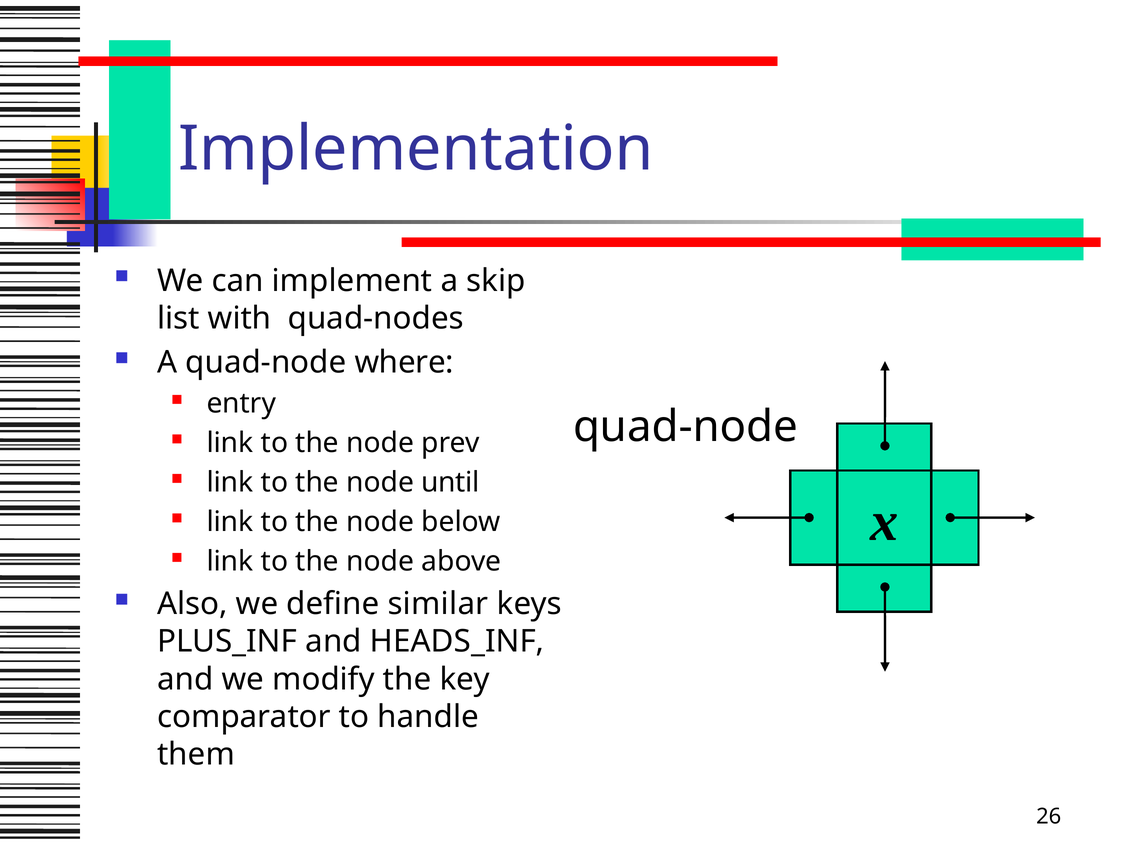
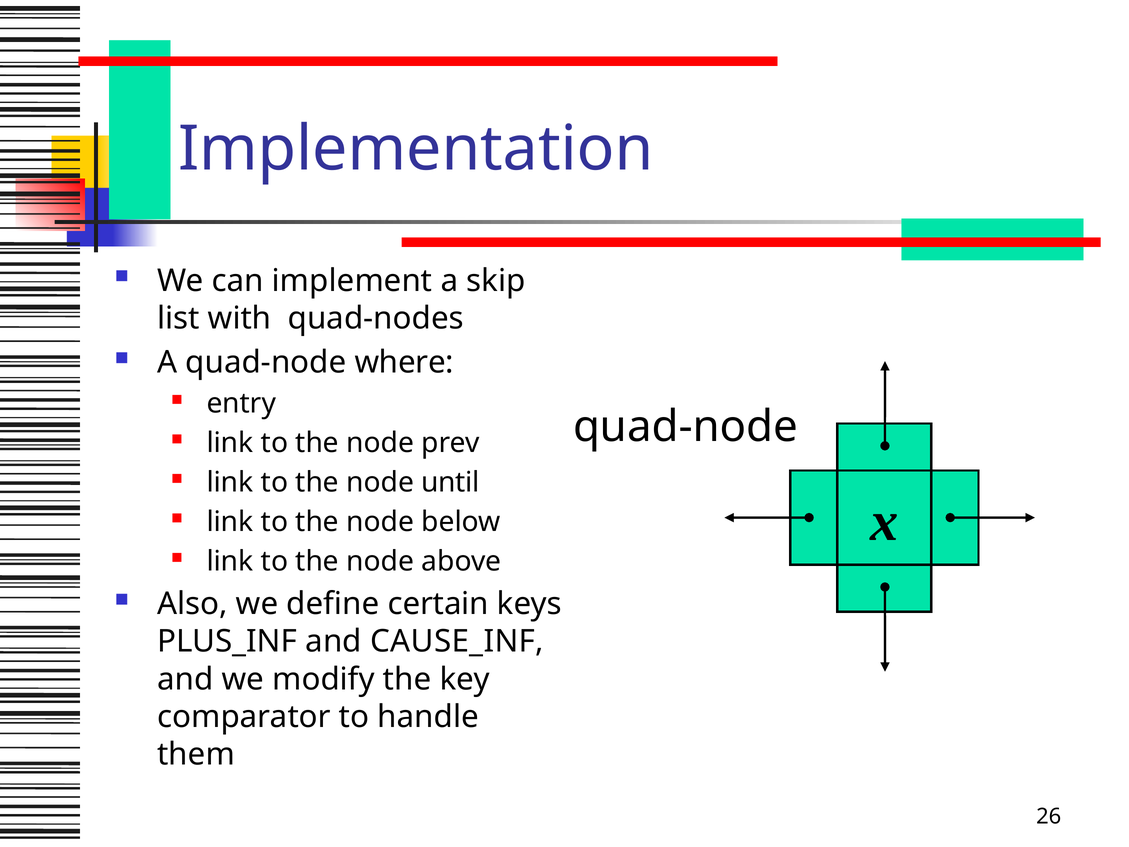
similar: similar -> certain
HEADS_INF: HEADS_INF -> CAUSE_INF
